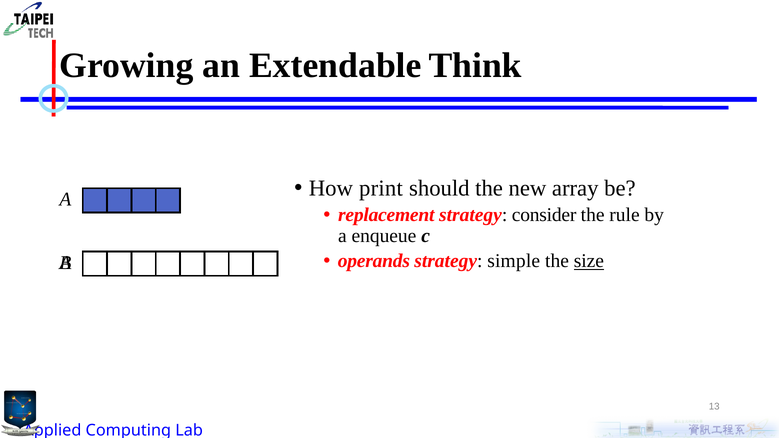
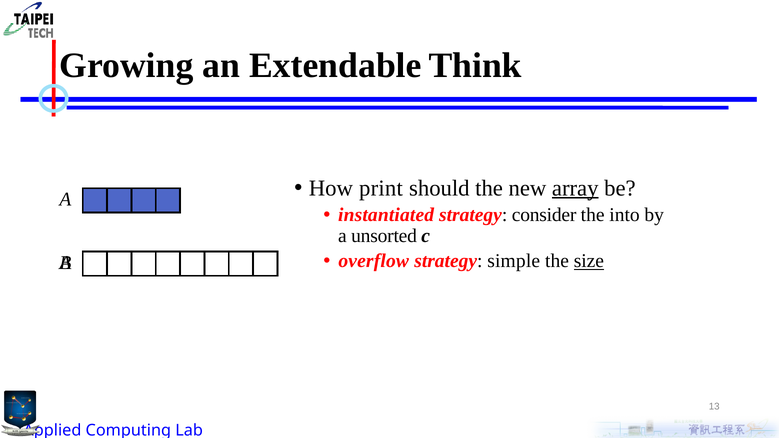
array underline: none -> present
replacement: replacement -> instantiated
rule: rule -> into
enqueue: enqueue -> unsorted
operands: operands -> overflow
